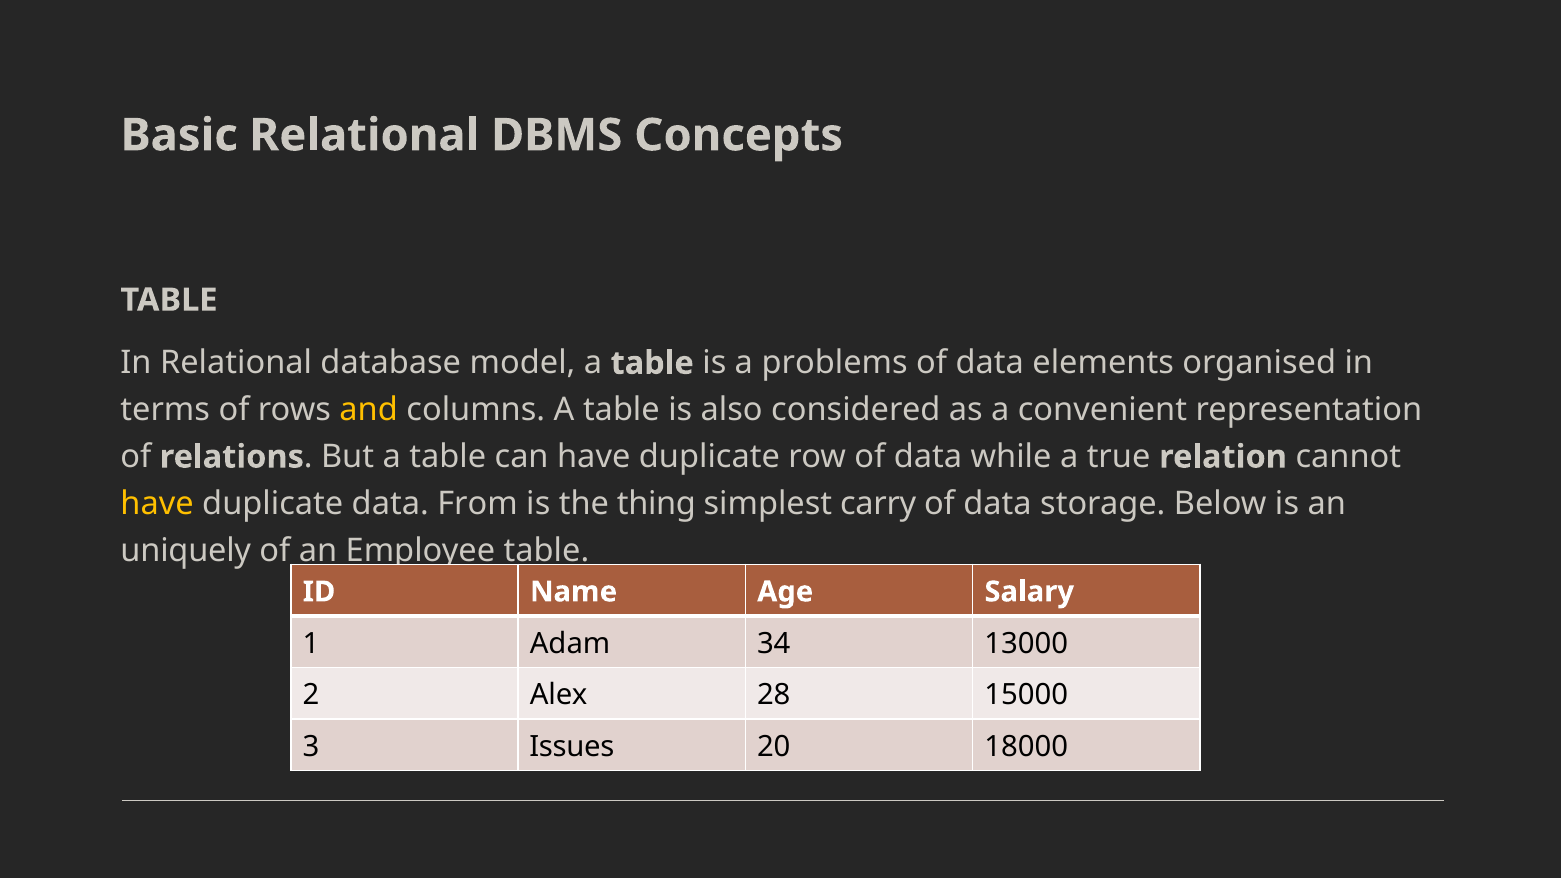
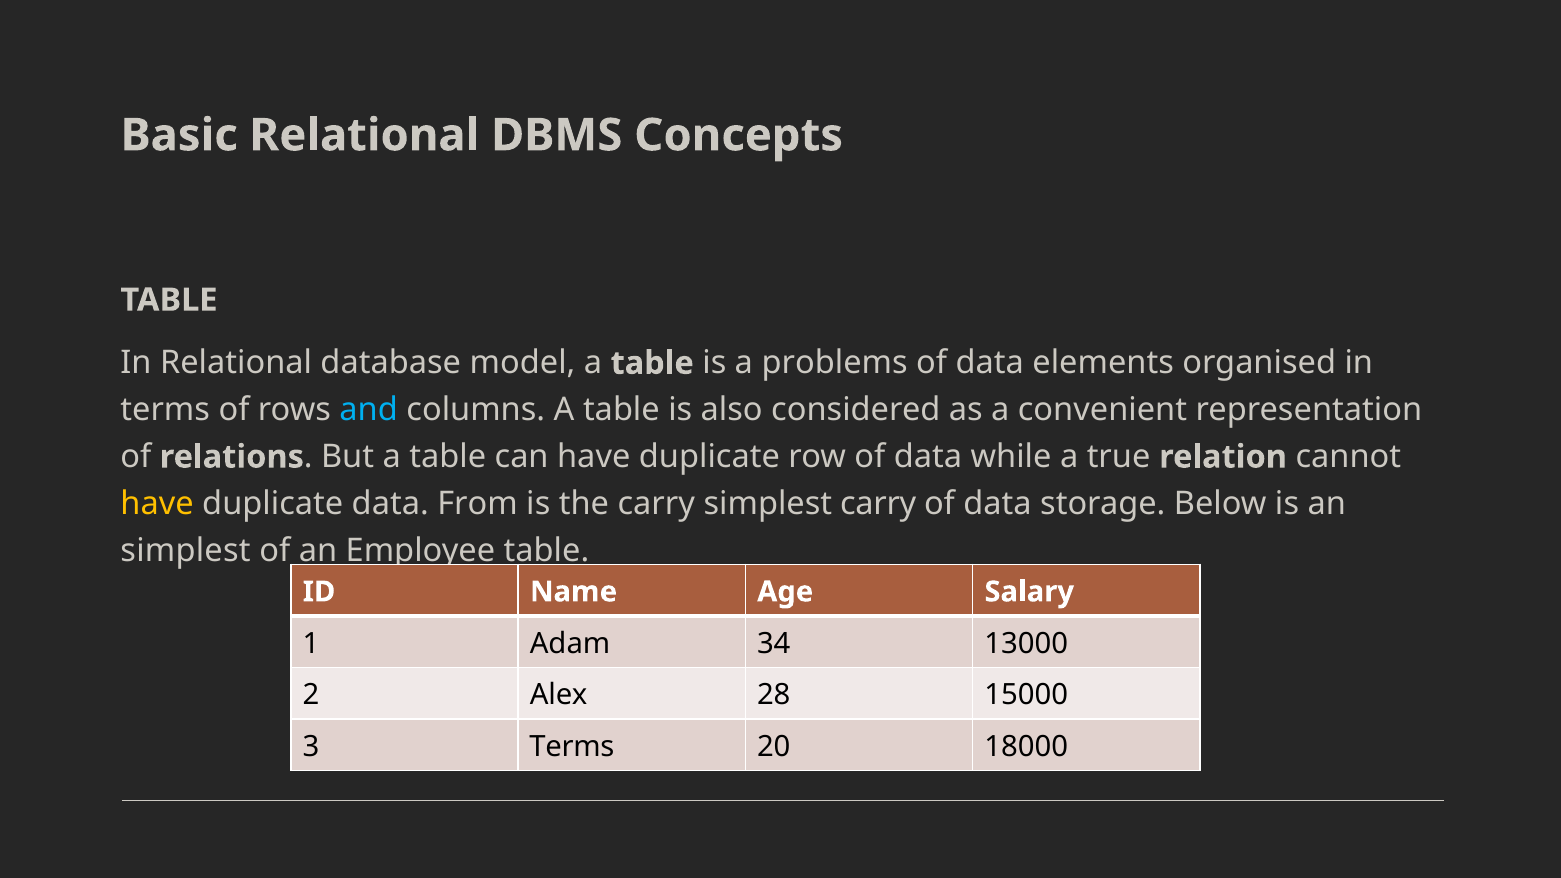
and colour: yellow -> light blue
the thing: thing -> carry
uniquely at (186, 551): uniquely -> simplest
3 Issues: Issues -> Terms
